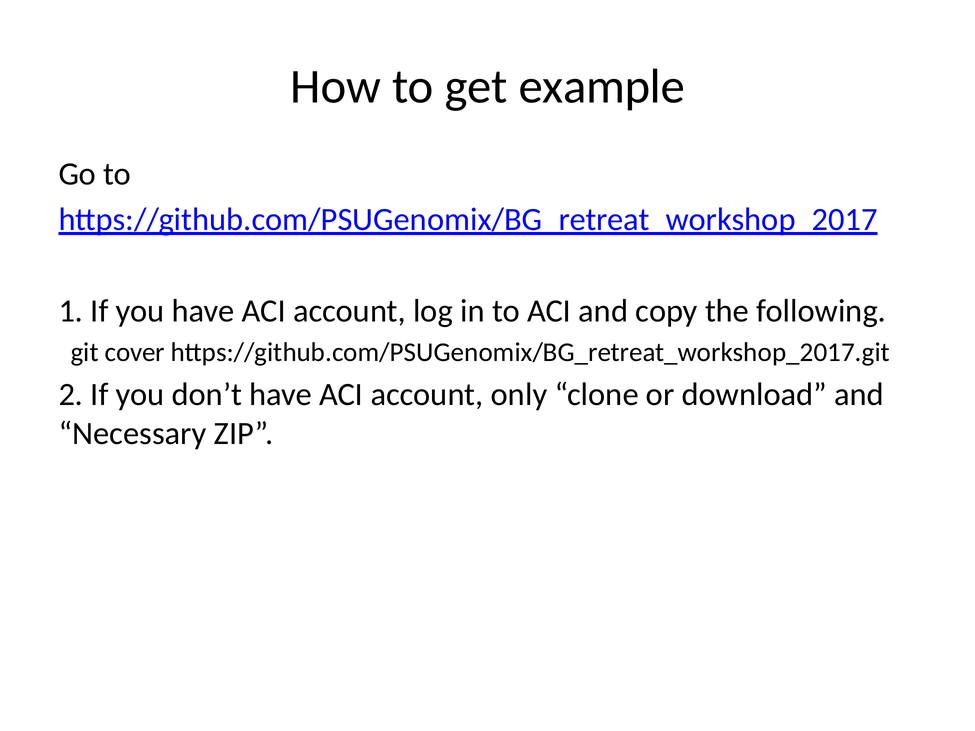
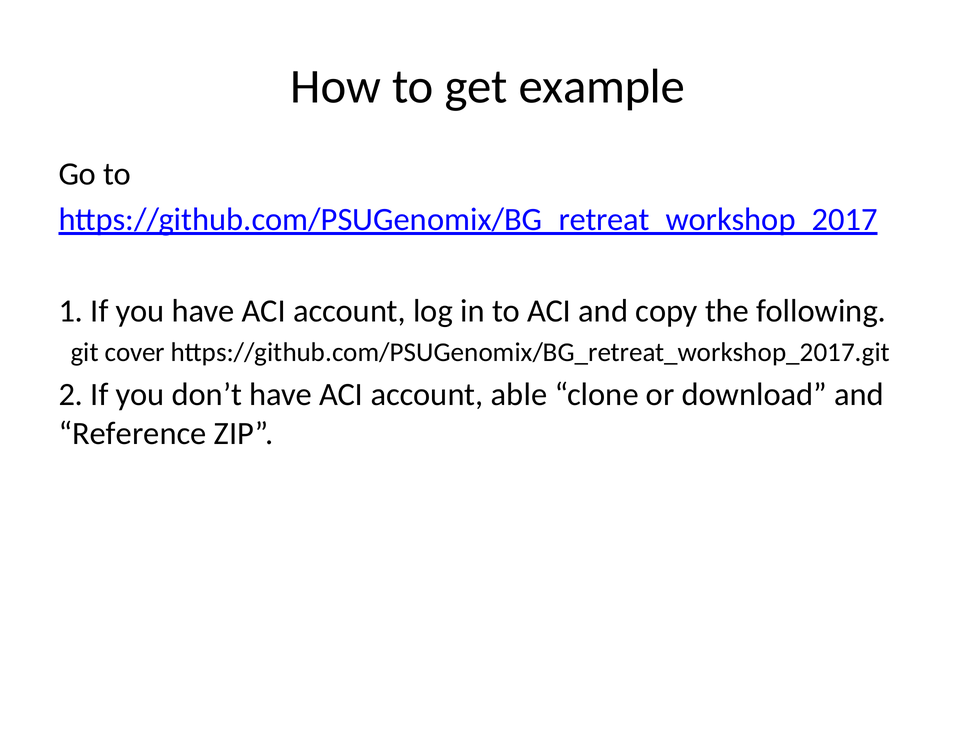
only: only -> able
Necessary: Necessary -> Reference
